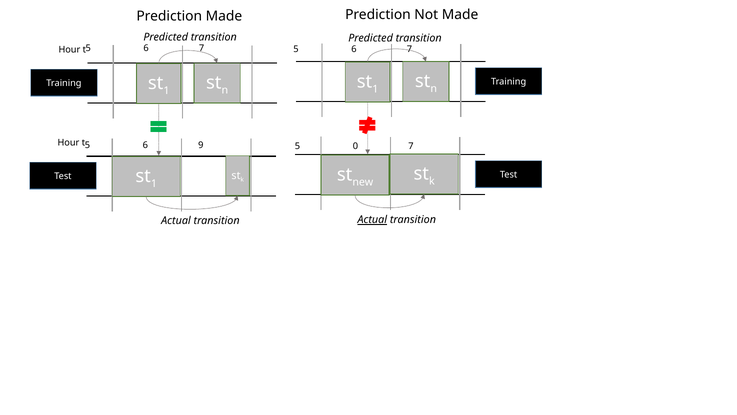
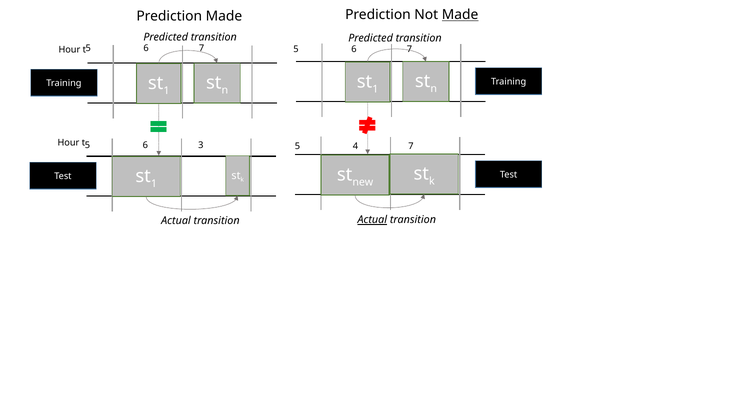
Made at (460, 15) underline: none -> present
9: 9 -> 3
0: 0 -> 4
